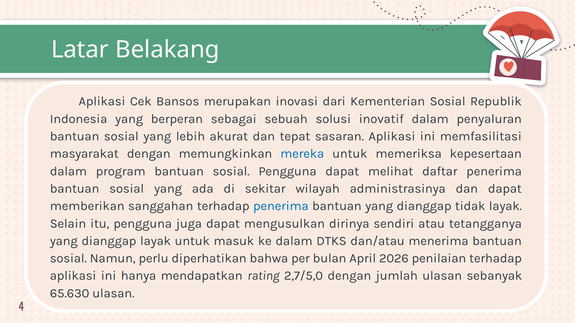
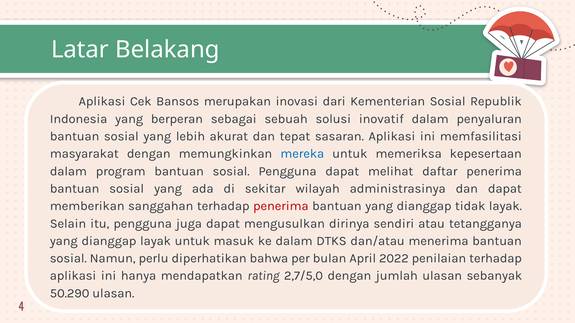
penerima at (281, 206) colour: blue -> red
2026: 2026 -> 2022
65.630: 65.630 -> 50.290
